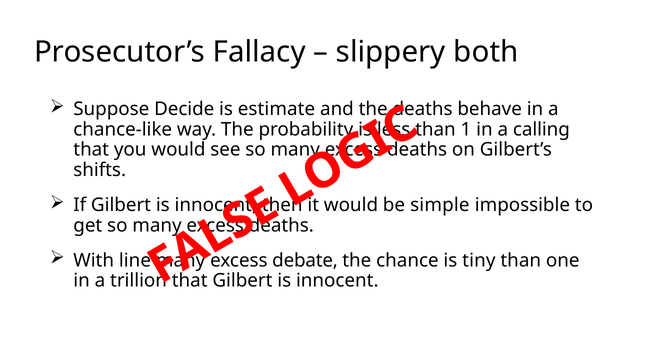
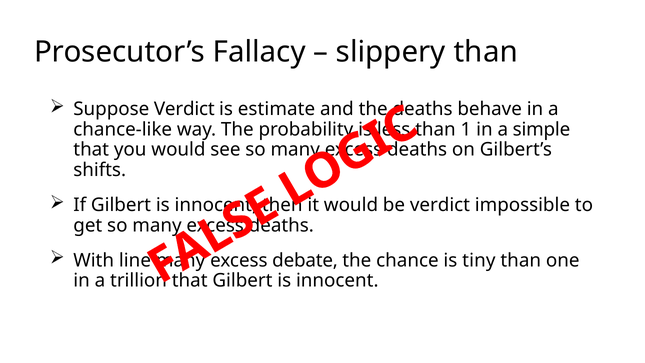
slippery both: both -> than
Suppose Decide: Decide -> Verdict
calling: calling -> simple
be simple: simple -> verdict
